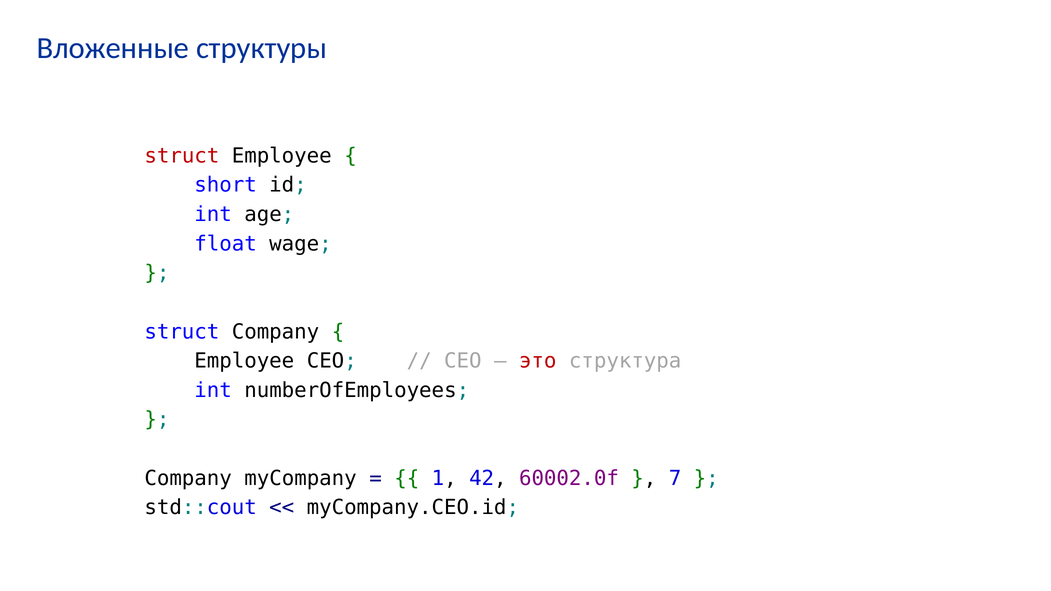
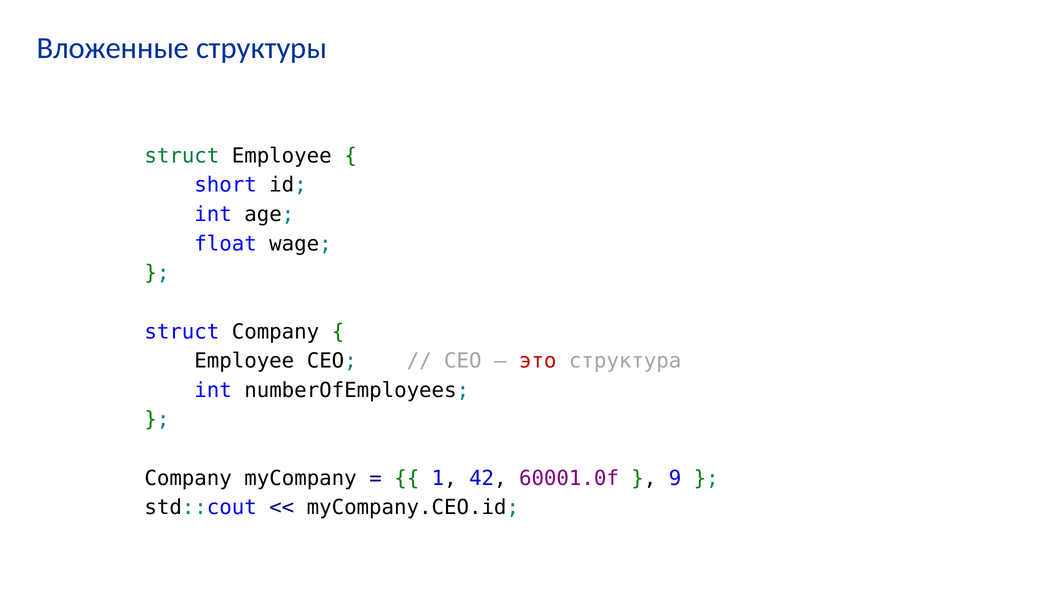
struct at (182, 156) colour: red -> green
60002.0f: 60002.0f -> 60001.0f
7: 7 -> 9
